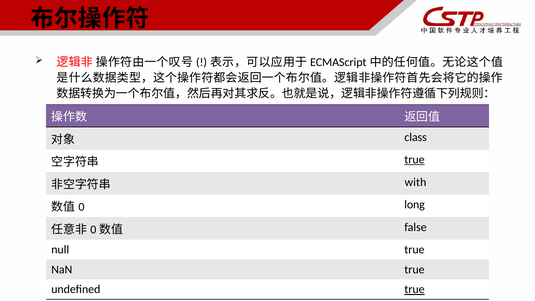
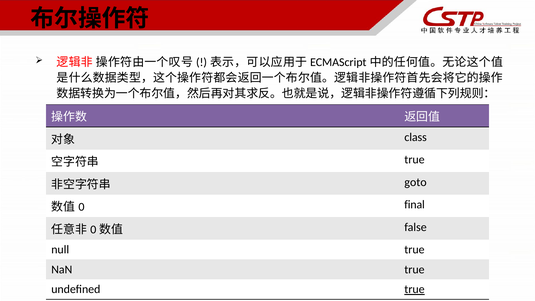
true at (414, 160) underline: present -> none
with: with -> goto
long: long -> final
